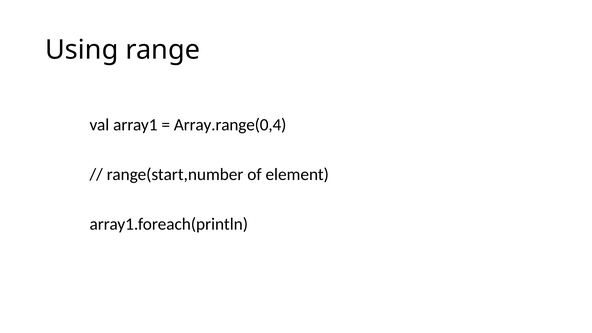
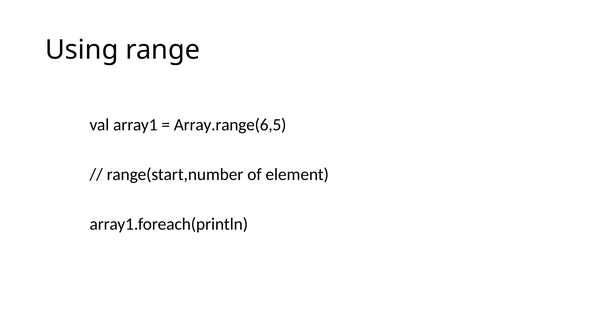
Array.range(0,4: Array.range(0,4 -> Array.range(6,5
